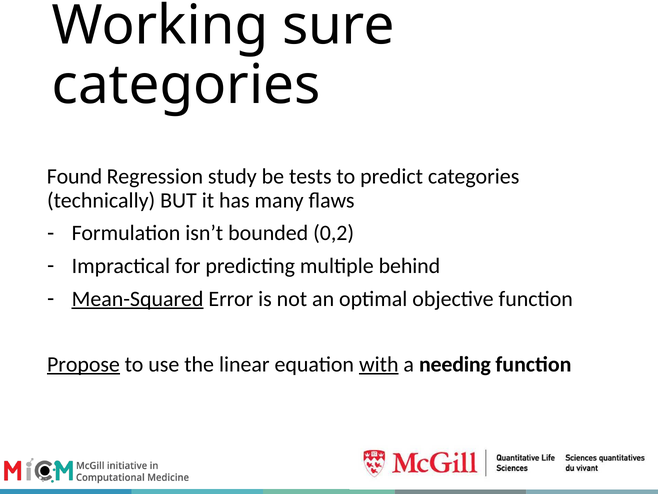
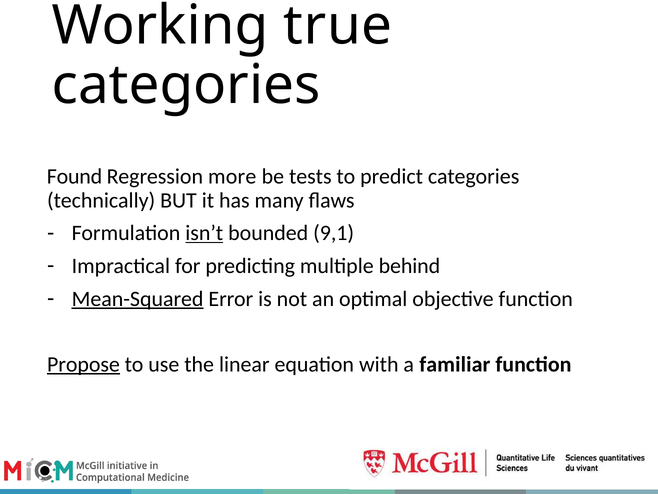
sure: sure -> true
study: study -> more
isn’t underline: none -> present
0,2: 0,2 -> 9,1
with underline: present -> none
needing: needing -> familiar
